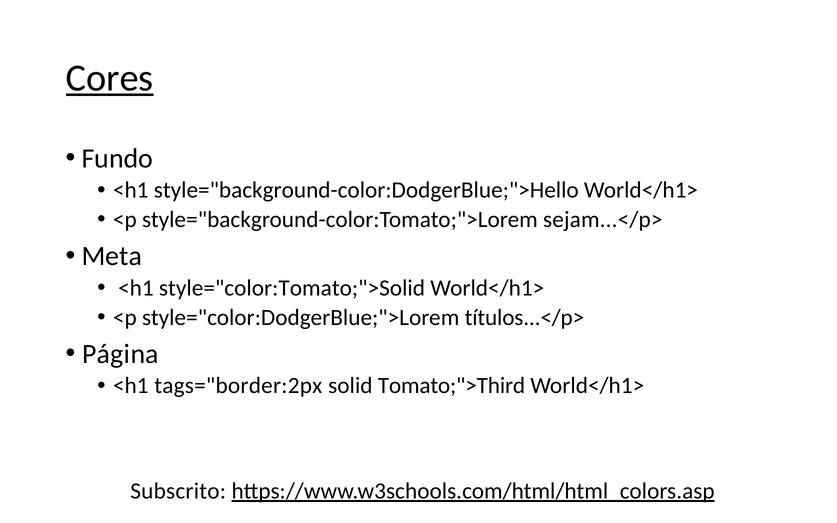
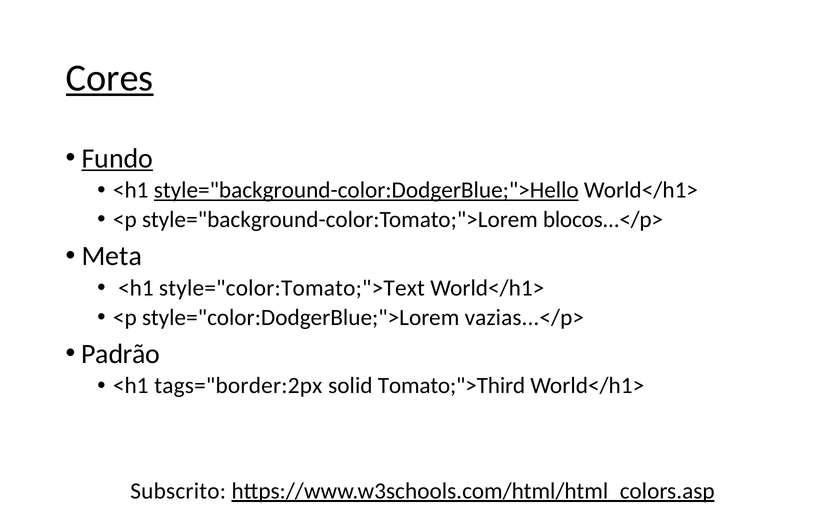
Fundo underline: none -> present
style="background-color:DodgerBlue;">Hello underline: none -> present
sejam...</p>: sejam...</p> -> blocos...</p>
style="color:Tomato;">Solid: style="color:Tomato;">Solid -> style="color:Tomato;">Text
títulos...</p>: títulos...</p> -> vazias...</p>
Página: Página -> Padrão
